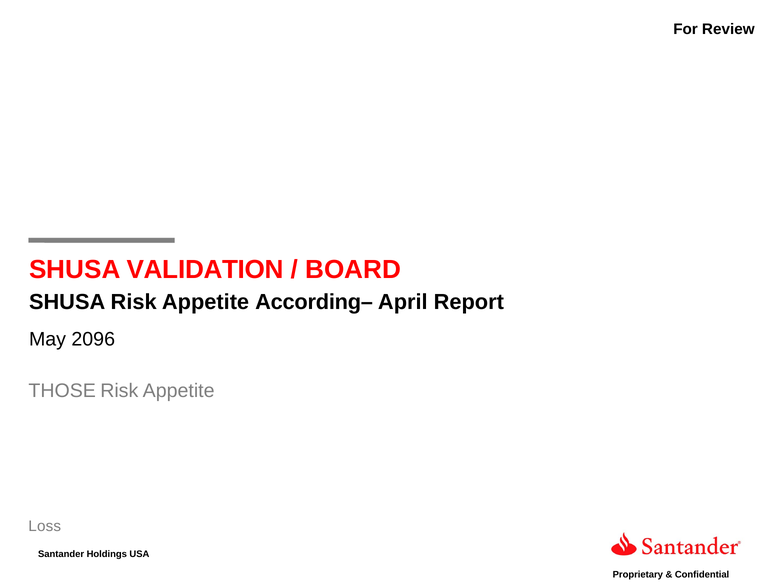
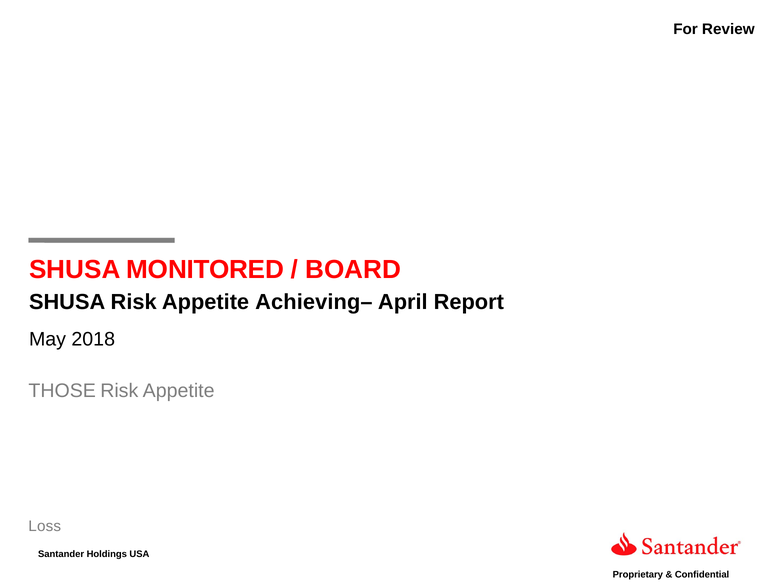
VALIDATION: VALIDATION -> MONITORED
According–: According– -> Achieving–
2096: 2096 -> 2018
